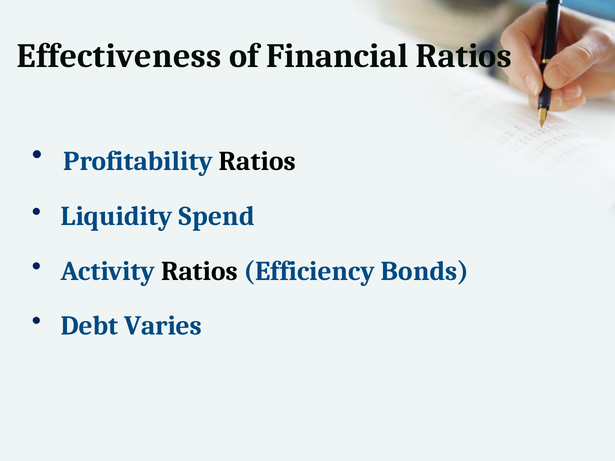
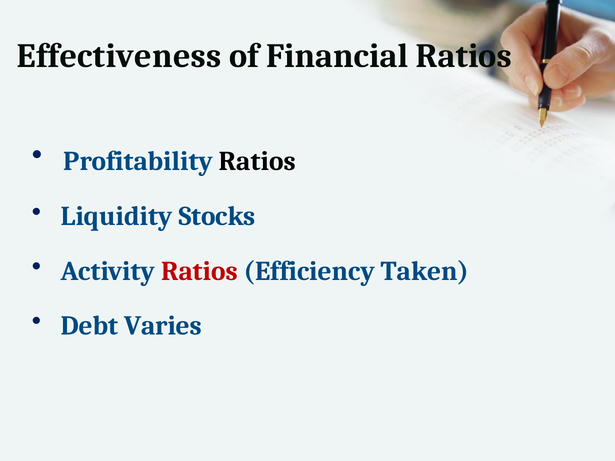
Spend: Spend -> Stocks
Ratios at (200, 271) colour: black -> red
Bonds: Bonds -> Taken
